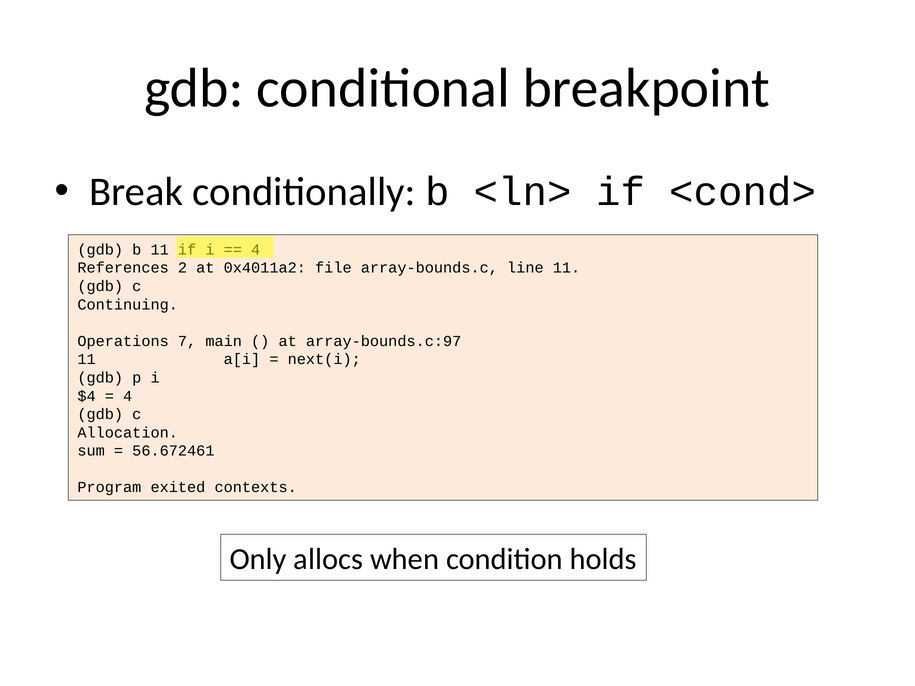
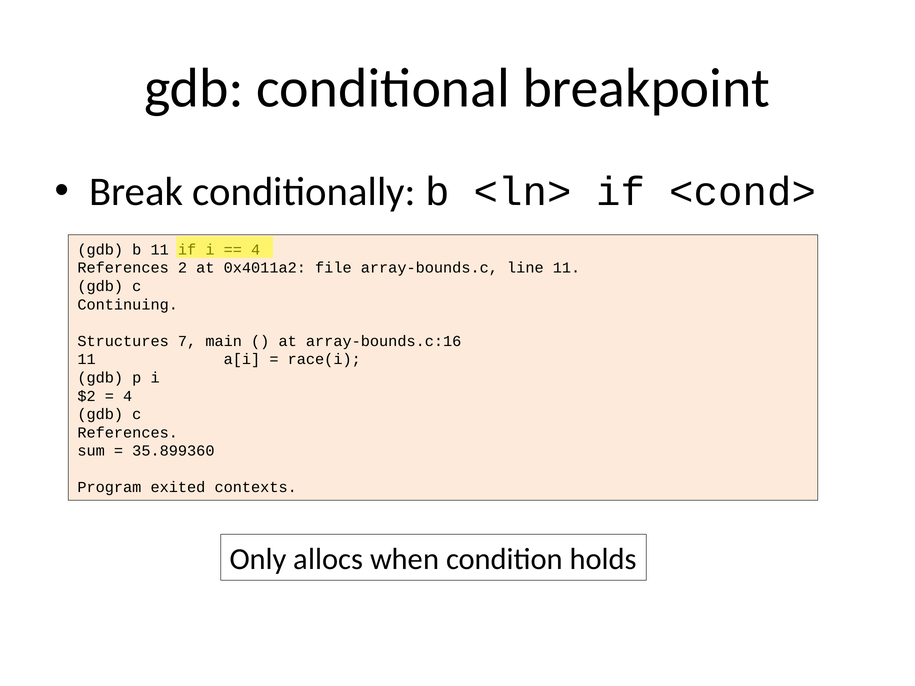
Operations: Operations -> Structures
array-bounds.c:97: array-bounds.c:97 -> array-bounds.c:16
next(i: next(i -> race(i
$4: $4 -> $2
Allocation at (128, 433): Allocation -> References
56.672461: 56.672461 -> 35.899360
